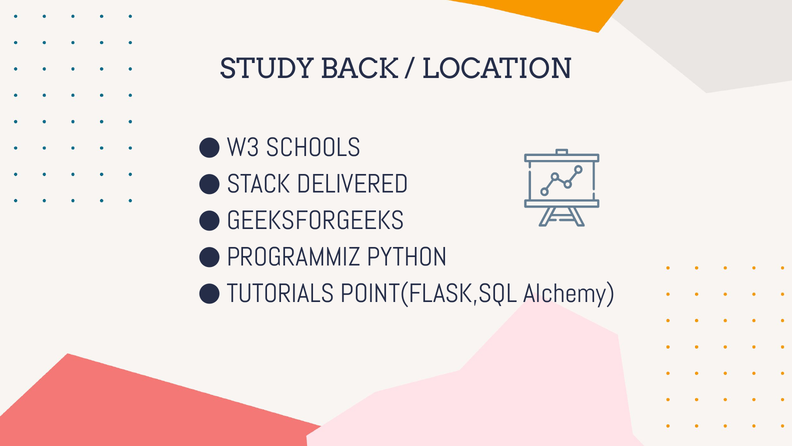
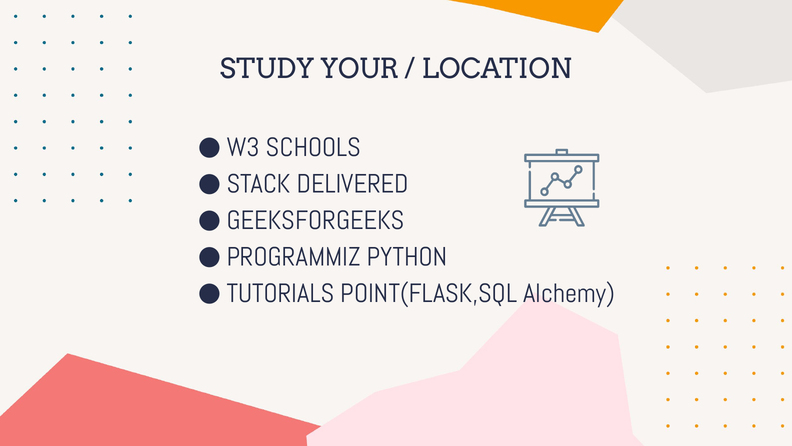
BACK: BACK -> YOUR
